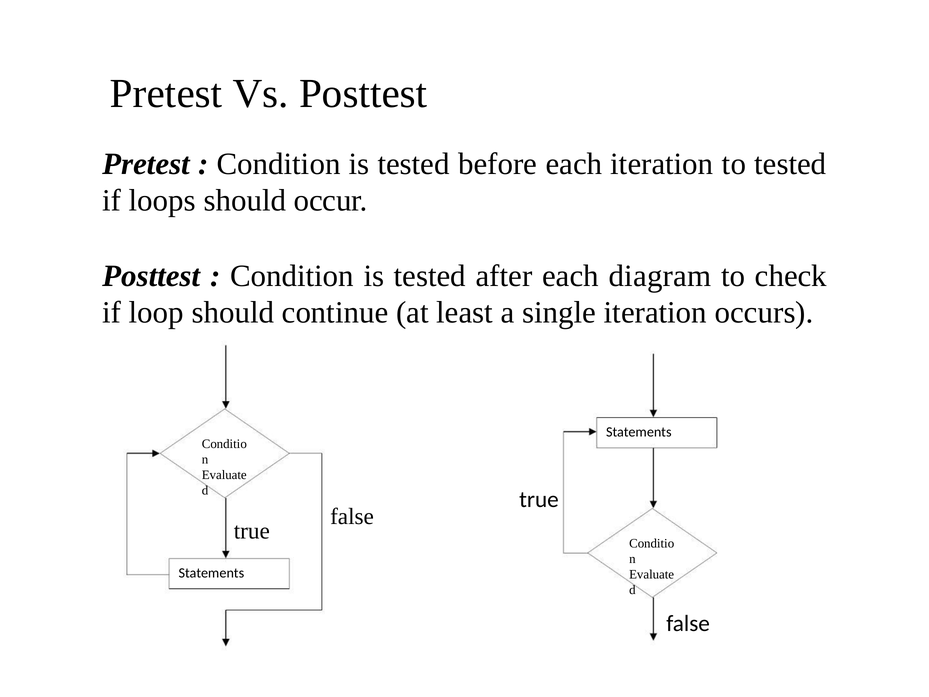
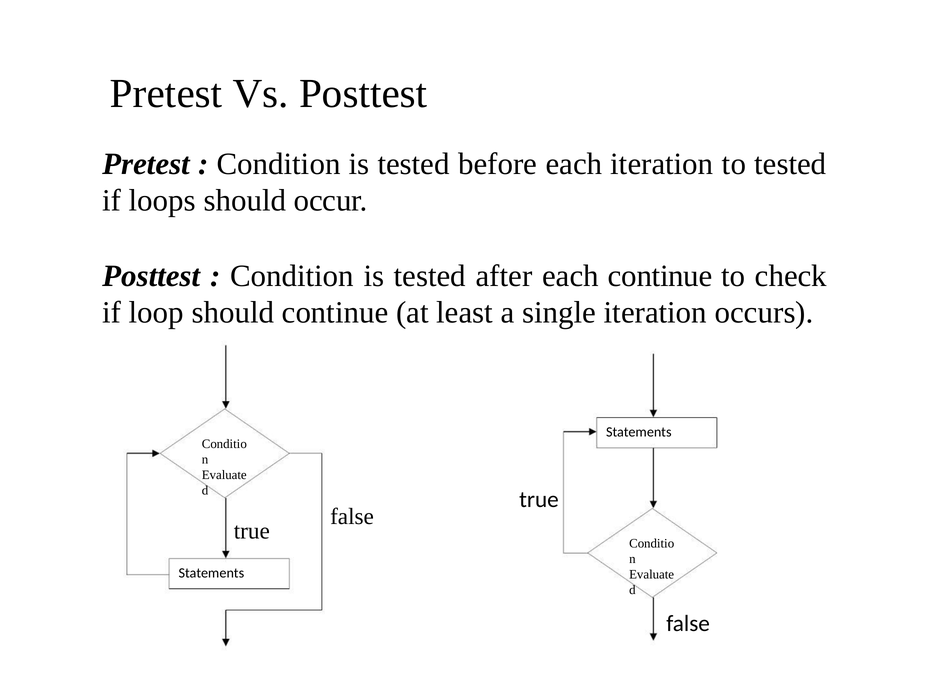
each diagram: diagram -> continue
